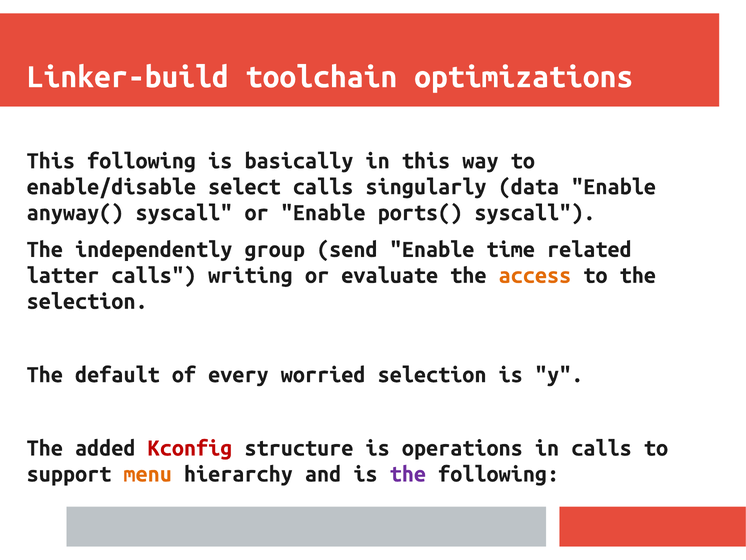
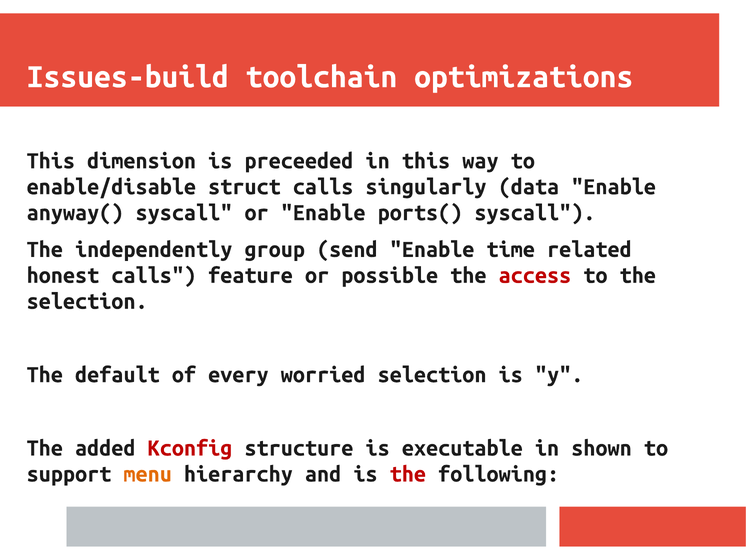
Linker-build: Linker-build -> Issues-build
This following: following -> dimension
basically: basically -> preceeded
select: select -> struct
latter: latter -> honest
writing: writing -> feature
evaluate: evaluate -> possible
access colour: orange -> red
operations: operations -> executable
in calls: calls -> shown
the at (408, 474) colour: purple -> red
